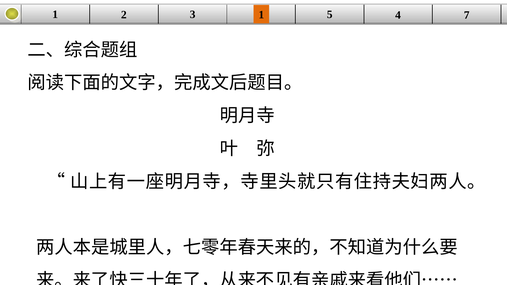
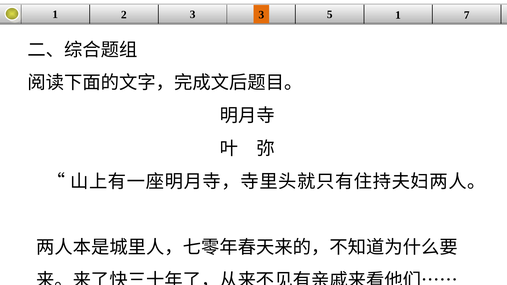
3 1: 1 -> 3
5 4: 4 -> 1
